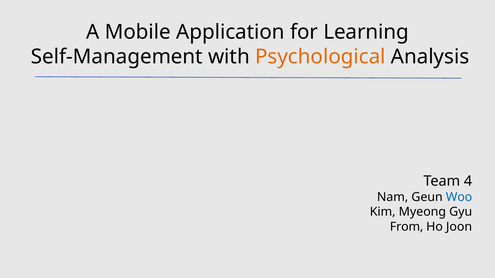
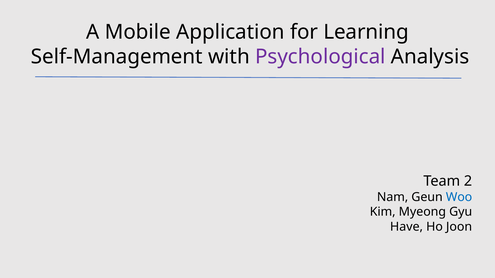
Psychological colour: orange -> purple
4: 4 -> 2
From: From -> Have
